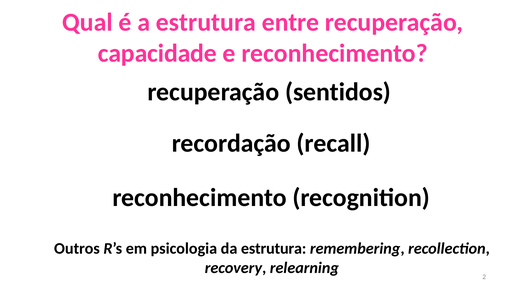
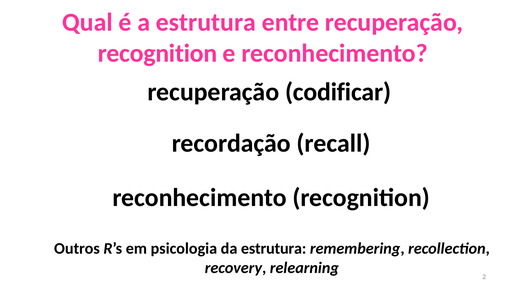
capacidade at (157, 53): capacidade -> recognition
sentidos: sentidos -> codificar
